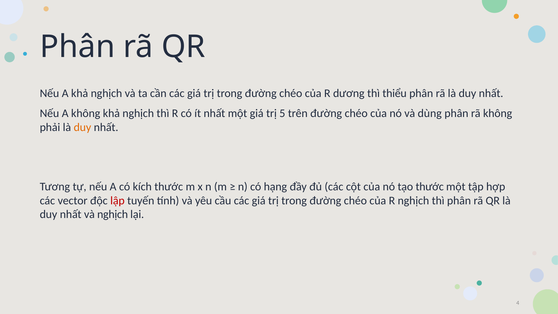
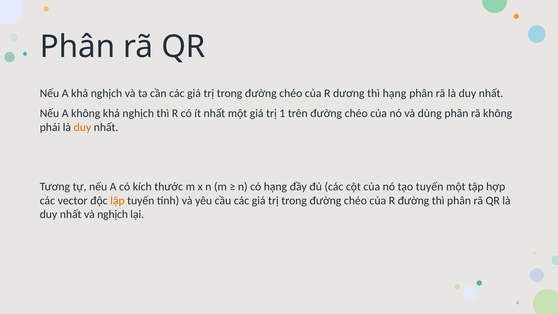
thì thiểu: thiểu -> hạng
5: 5 -> 1
tạo thước: thước -> tuyến
lập colour: red -> orange
R nghịch: nghịch -> đường
